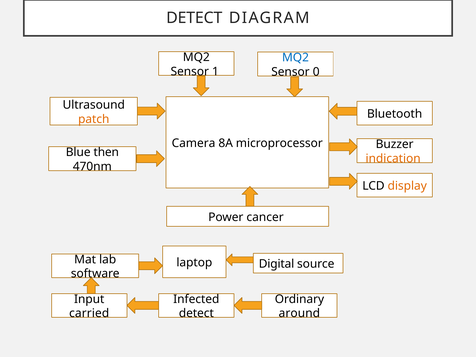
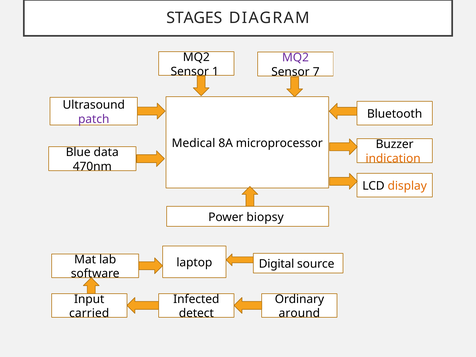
DETECT at (194, 18): DETECT -> STAGES
MQ2 at (295, 58) colour: blue -> purple
0: 0 -> 7
patch colour: orange -> purple
Camera: Camera -> Medical
then: then -> data
cancer: cancer -> biopsy
